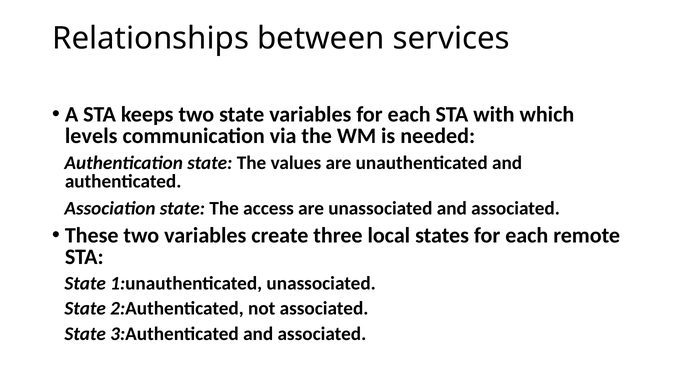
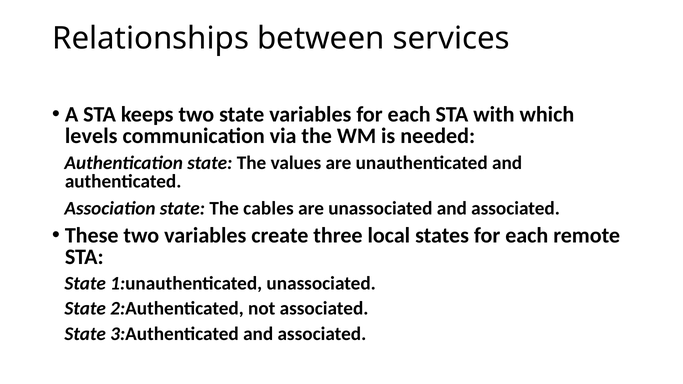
access: access -> cables
